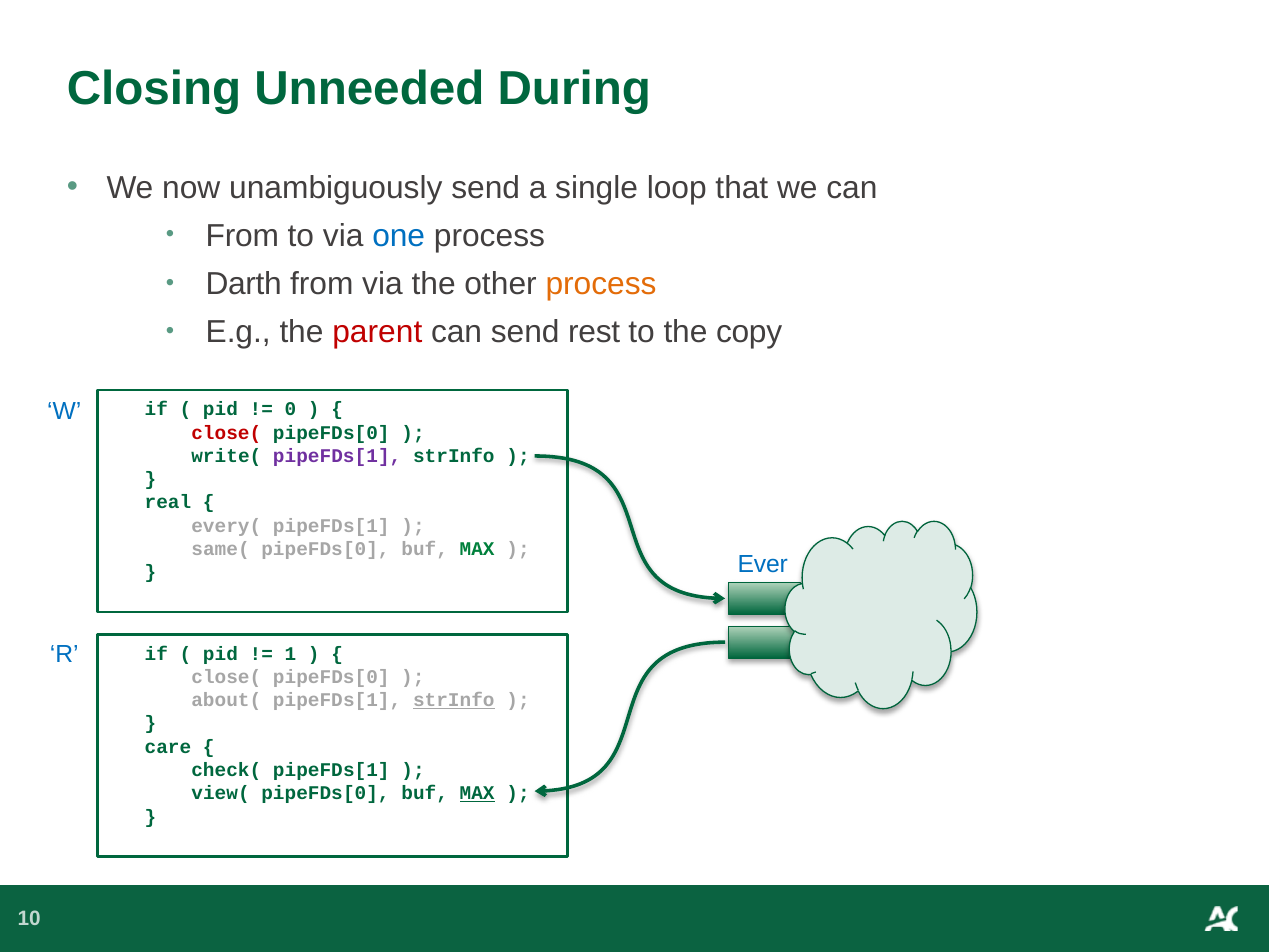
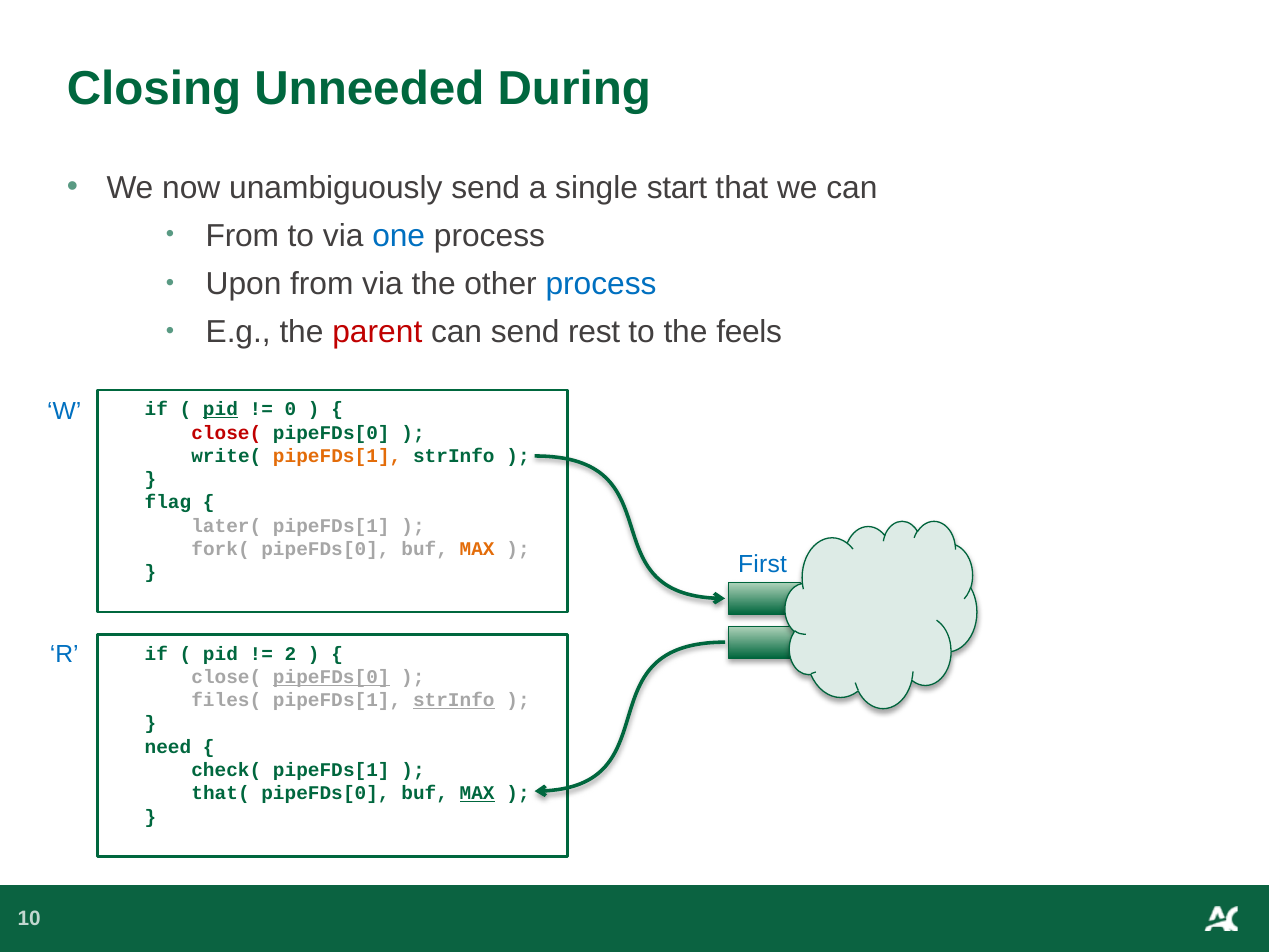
loop: loop -> start
Darth: Darth -> Upon
process at (601, 284) colour: orange -> blue
copy: copy -> feels
pid at (220, 409) underline: none -> present
pipeFDs[1 at (337, 456) colour: purple -> orange
real: real -> flag
every(: every( -> later(
same(: same( -> fork(
MAX at (477, 549) colour: green -> orange
Ever: Ever -> First
1: 1 -> 2
pipeFDs[0 at (331, 677) underline: none -> present
about(: about( -> files(
care: care -> need
view(: view( -> that(
